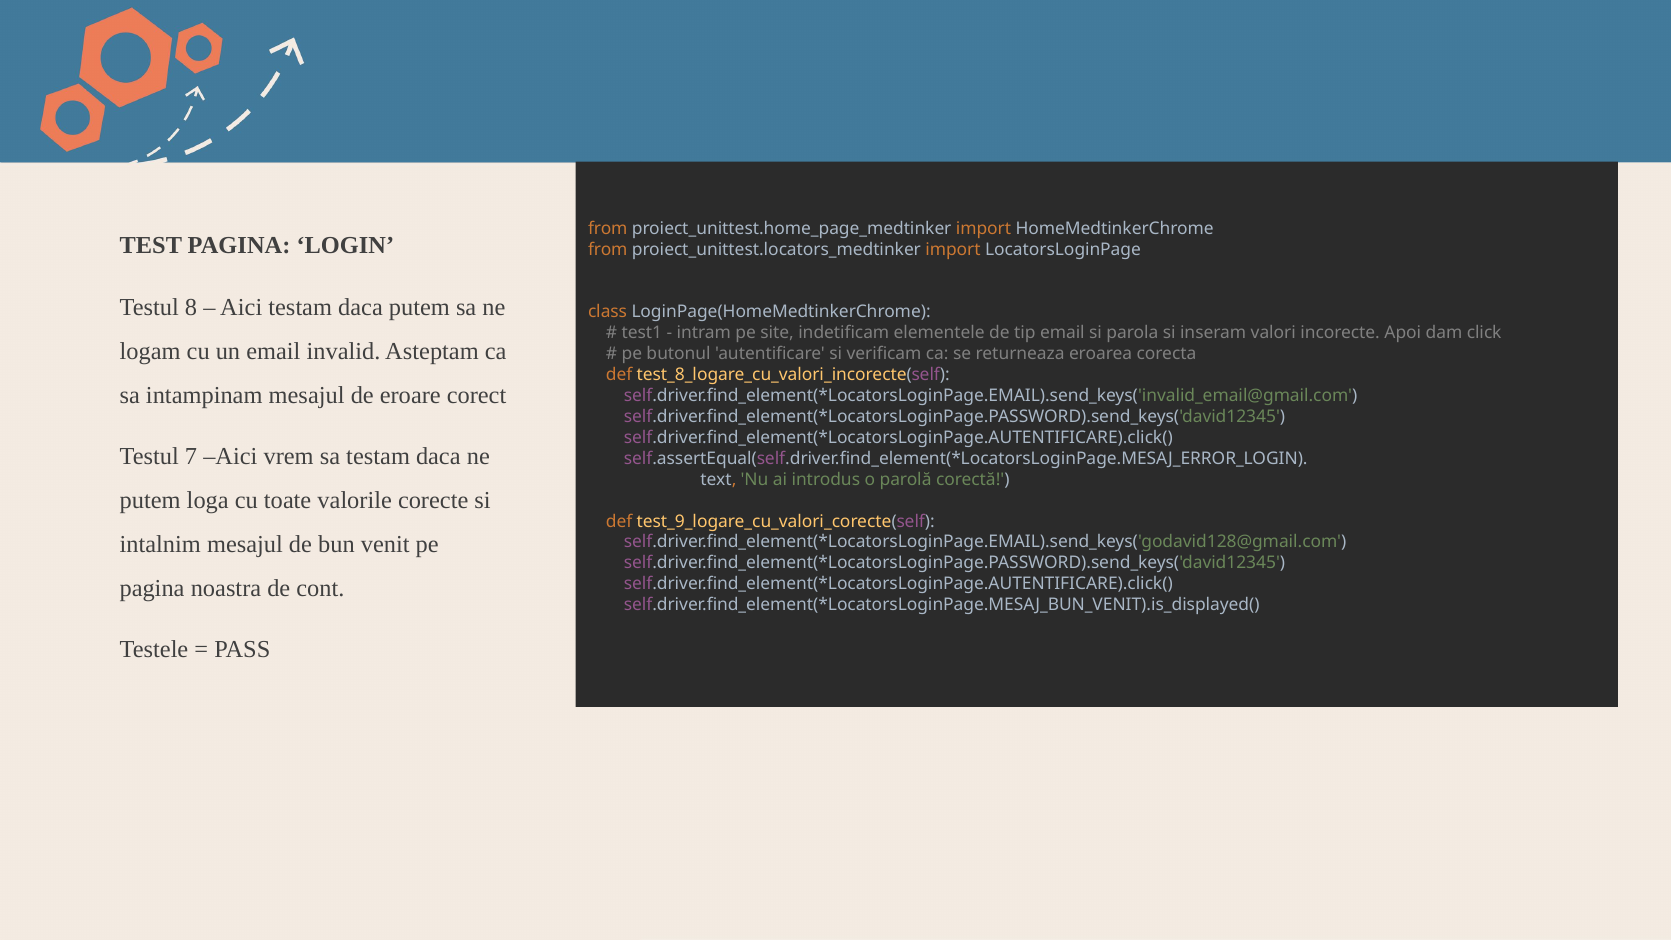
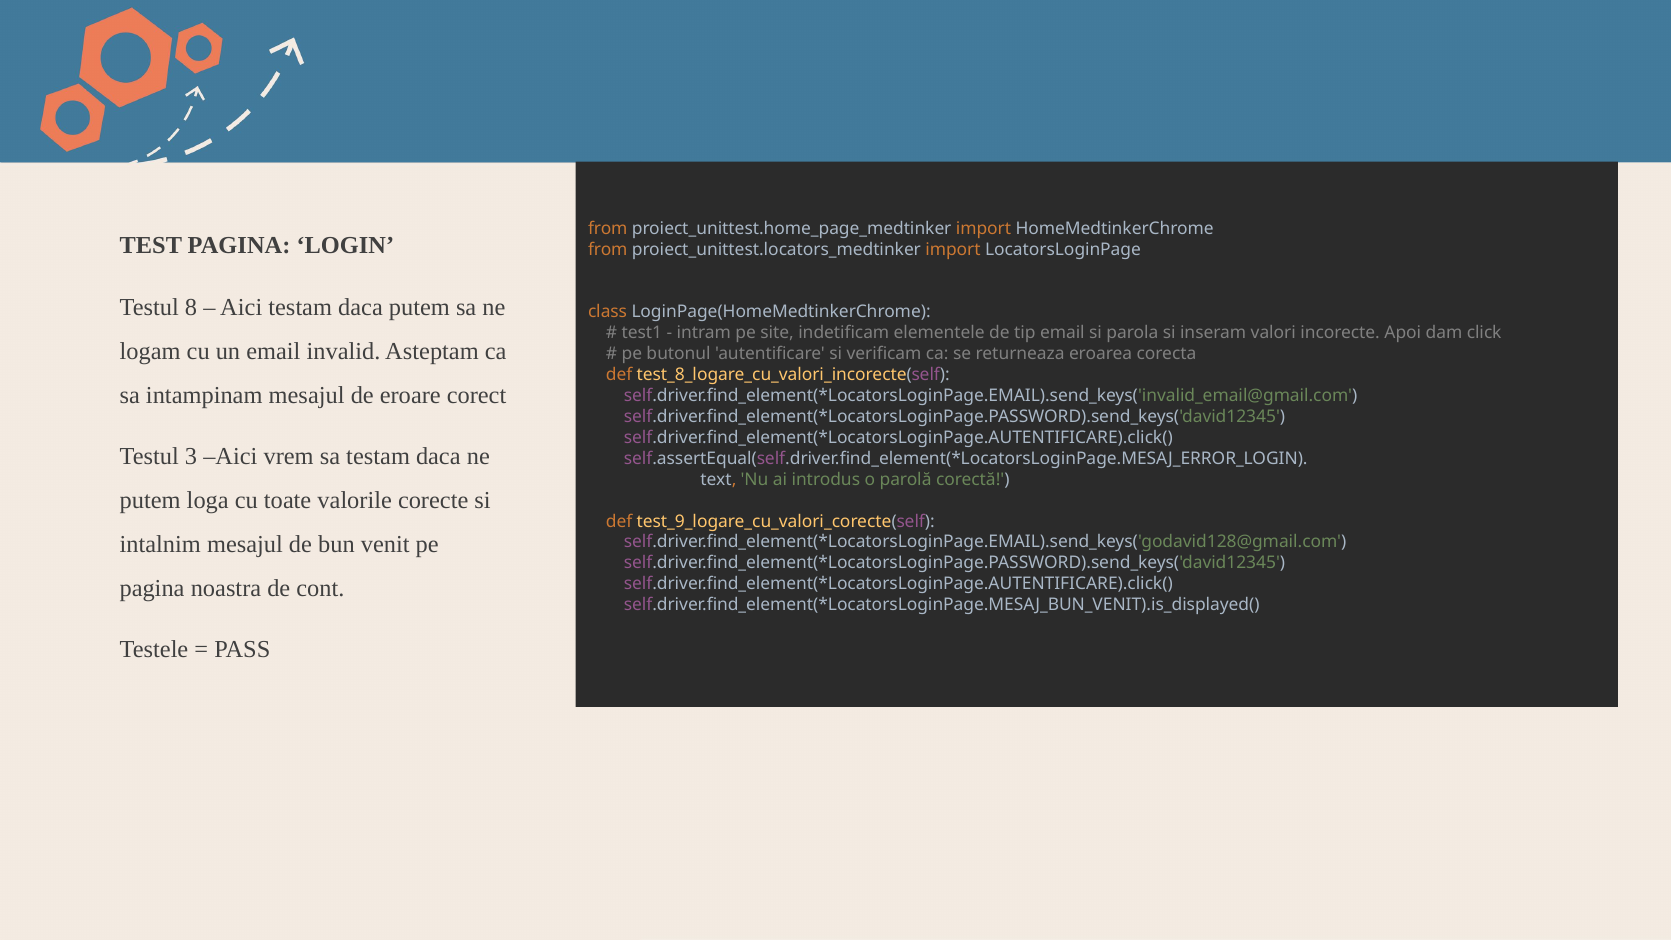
7: 7 -> 3
